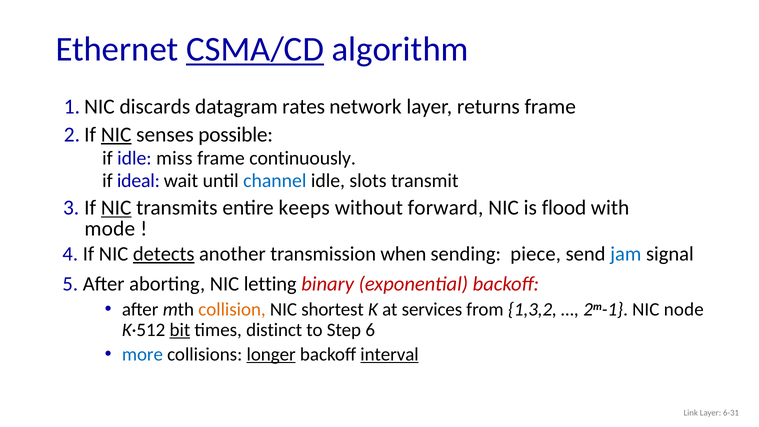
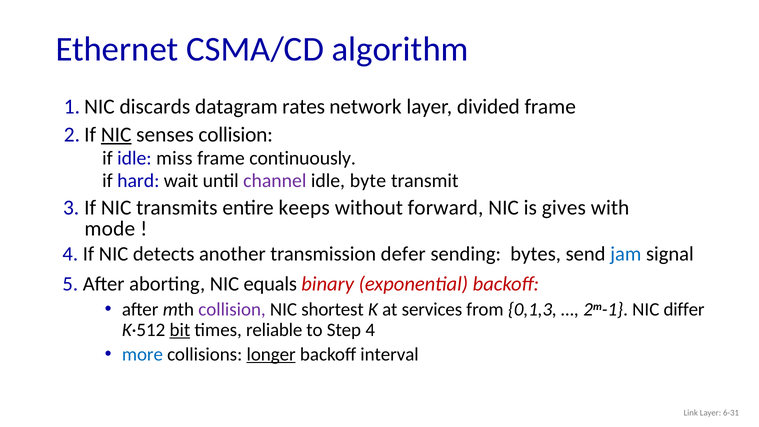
CSMA/CD underline: present -> none
returns: returns -> divided
senses possible: possible -> collision
ideal: ideal -> hard
channel colour: blue -> purple
slots: slots -> byte
NIC at (116, 208) underline: present -> none
flood: flood -> gives
detects underline: present -> none
when: when -> defer
piece: piece -> bytes
letting: letting -> equals
collision at (232, 309) colour: orange -> purple
1,3,2: 1,3,2 -> 0,1,3
node: node -> differ
distinct: distinct -> reliable
6: 6 -> 4
interval underline: present -> none
